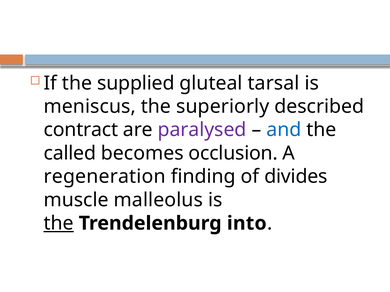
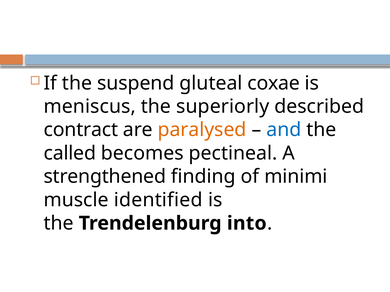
supplied: supplied -> suspend
tarsal: tarsal -> coxae
paralysed colour: purple -> orange
occlusion: occlusion -> pectineal
regeneration: regeneration -> strengthened
divides: divides -> minimi
malleolus: malleolus -> identified
the at (59, 224) underline: present -> none
